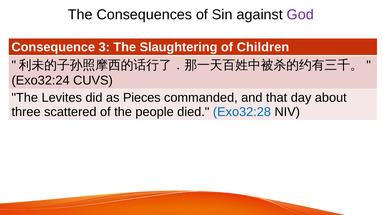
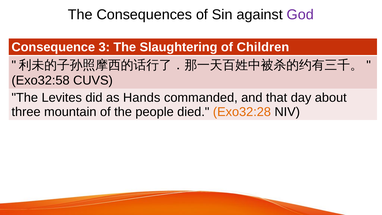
Exo32:24: Exo32:24 -> Exo32:58
Pieces: Pieces -> Hands
scattered: scattered -> mountain
Exo32:28 colour: blue -> orange
